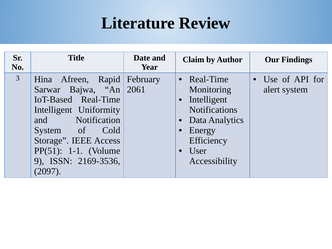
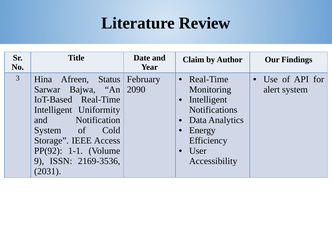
Rapid: Rapid -> Status
2061: 2061 -> 2090
PP(51: PP(51 -> PP(92
2097: 2097 -> 2031
